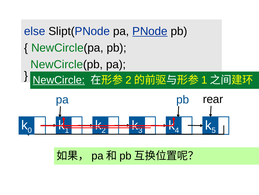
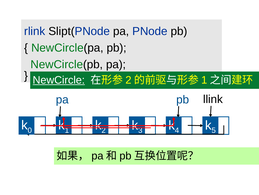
else: else -> rlink
PNode underline: present -> none
rear: rear -> llink
